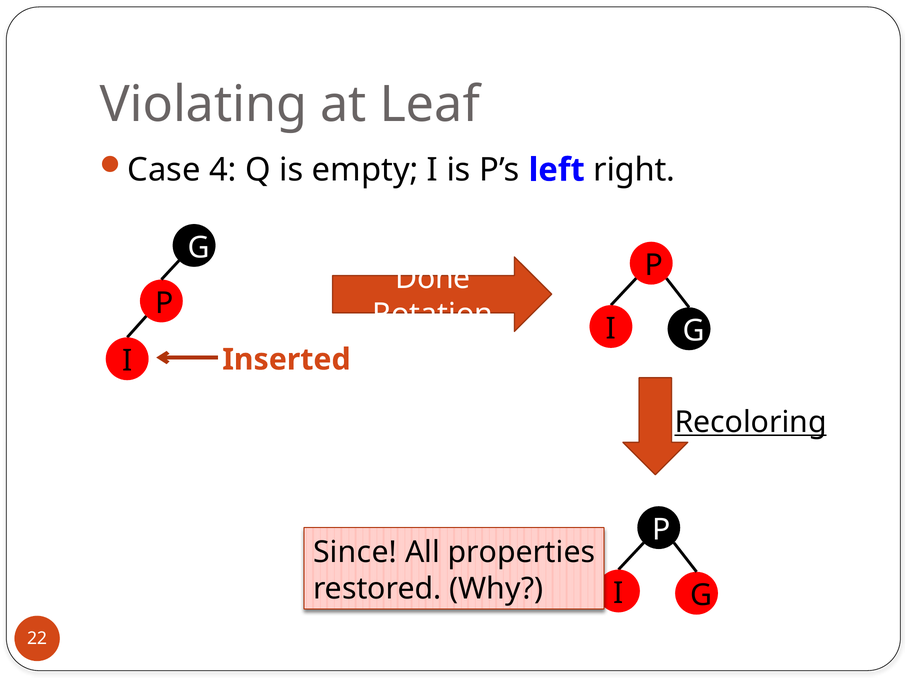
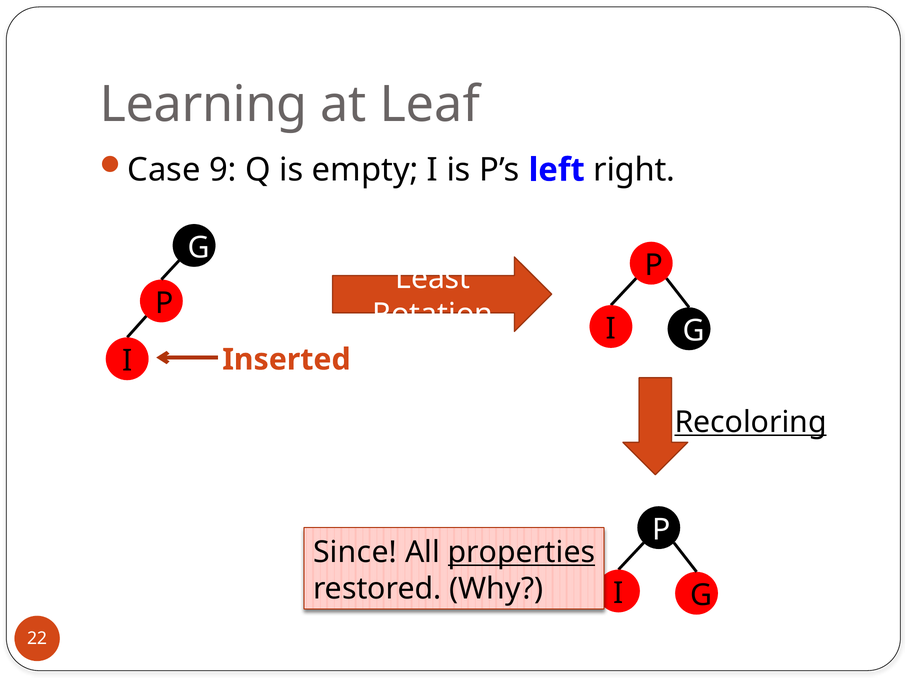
Violating: Violating -> Learning
4: 4 -> 9
Done: Done -> Least
properties underline: none -> present
